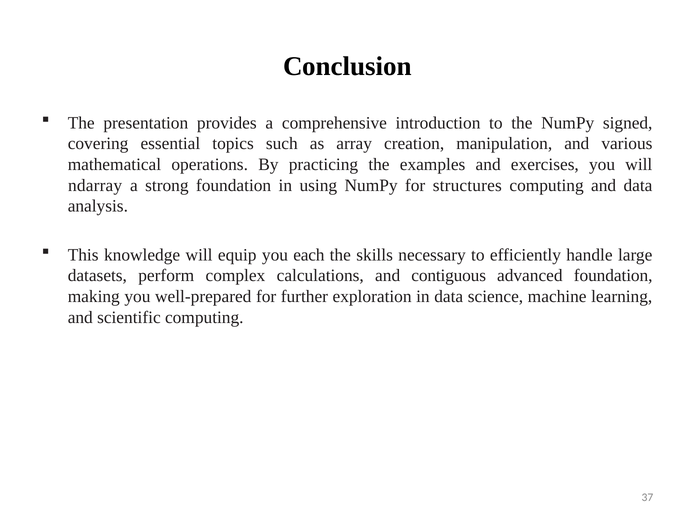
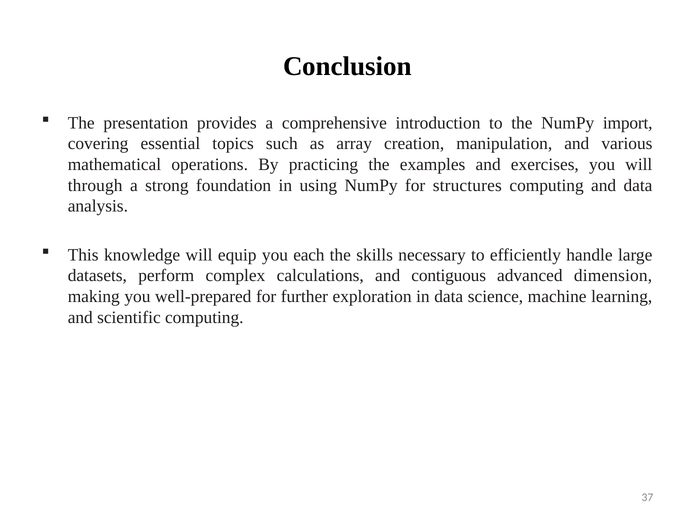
signed: signed -> import
ndarray: ndarray -> through
advanced foundation: foundation -> dimension
